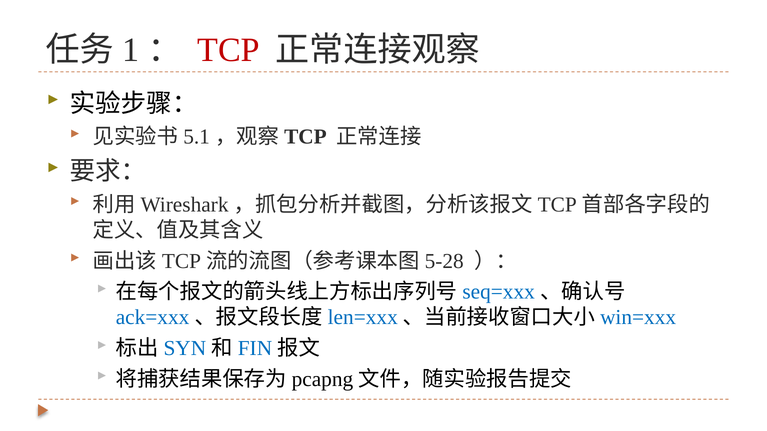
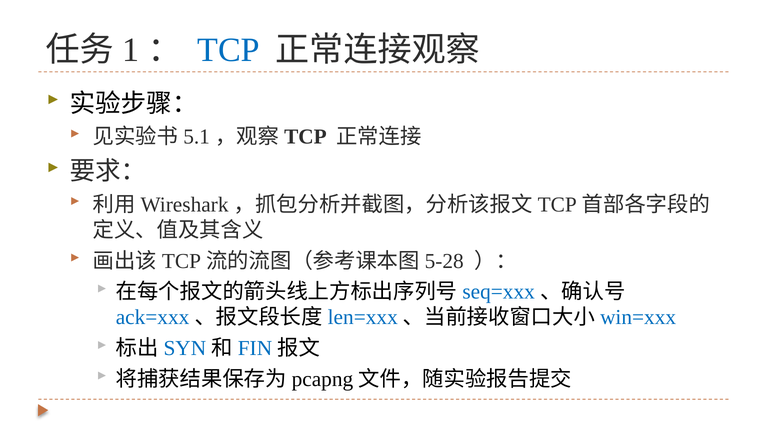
TCP colour: red -> blue
